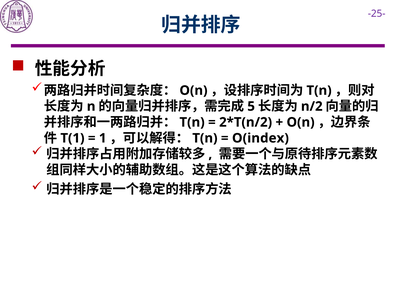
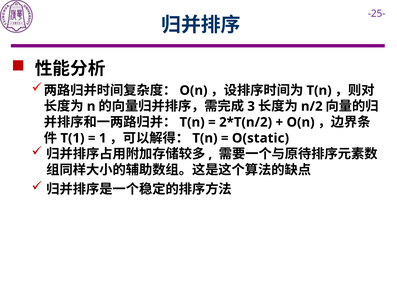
5: 5 -> 3
O(index: O(index -> O(static
